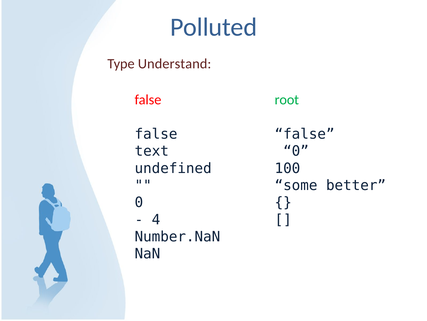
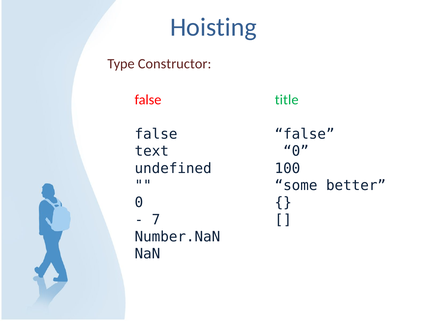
Polluted: Polluted -> Hoisting
Understand: Understand -> Constructor
root: root -> title
4: 4 -> 7
